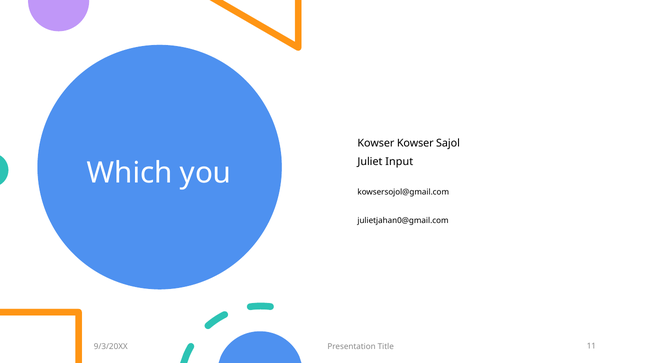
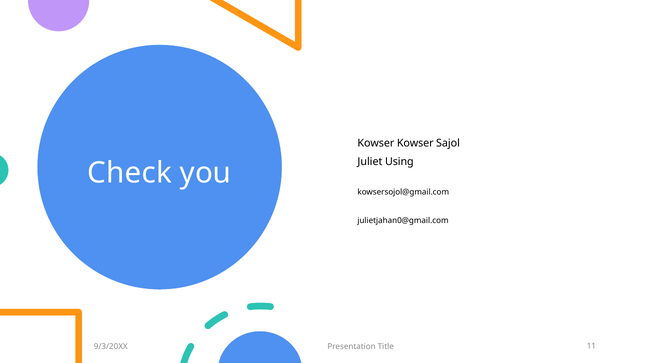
Input: Input -> Using
Which: Which -> Check
